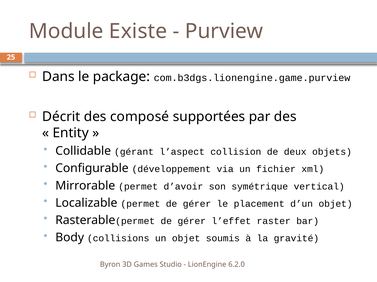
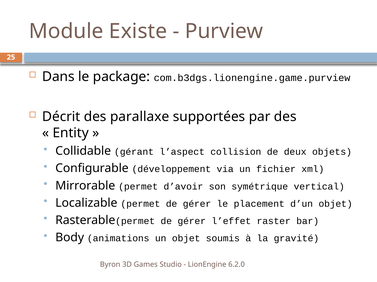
composé: composé -> parallaxe
collisions: collisions -> animations
